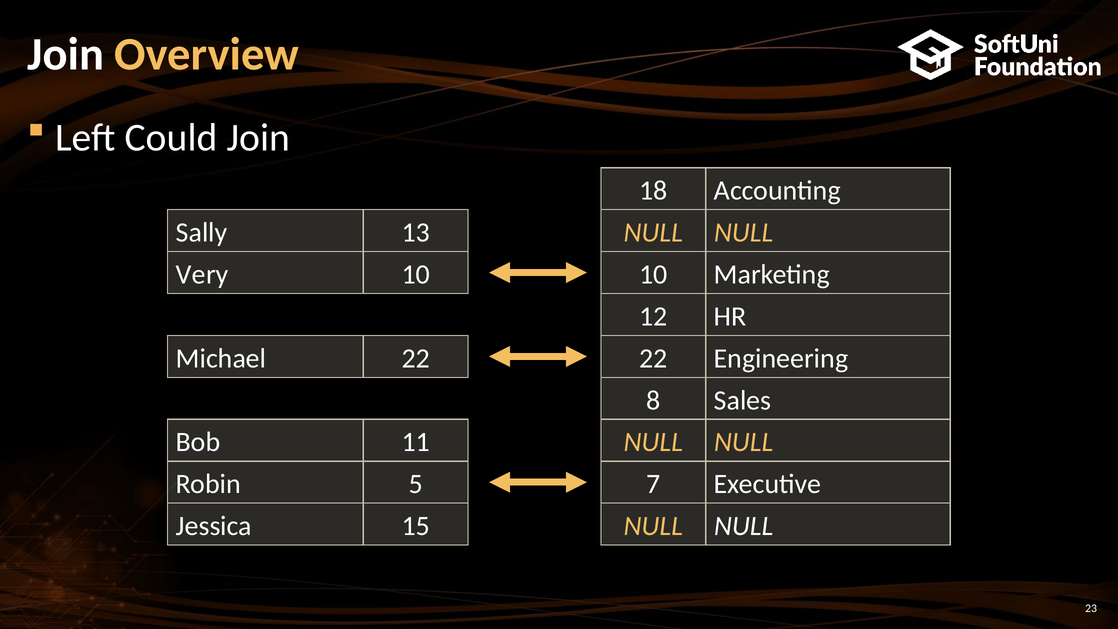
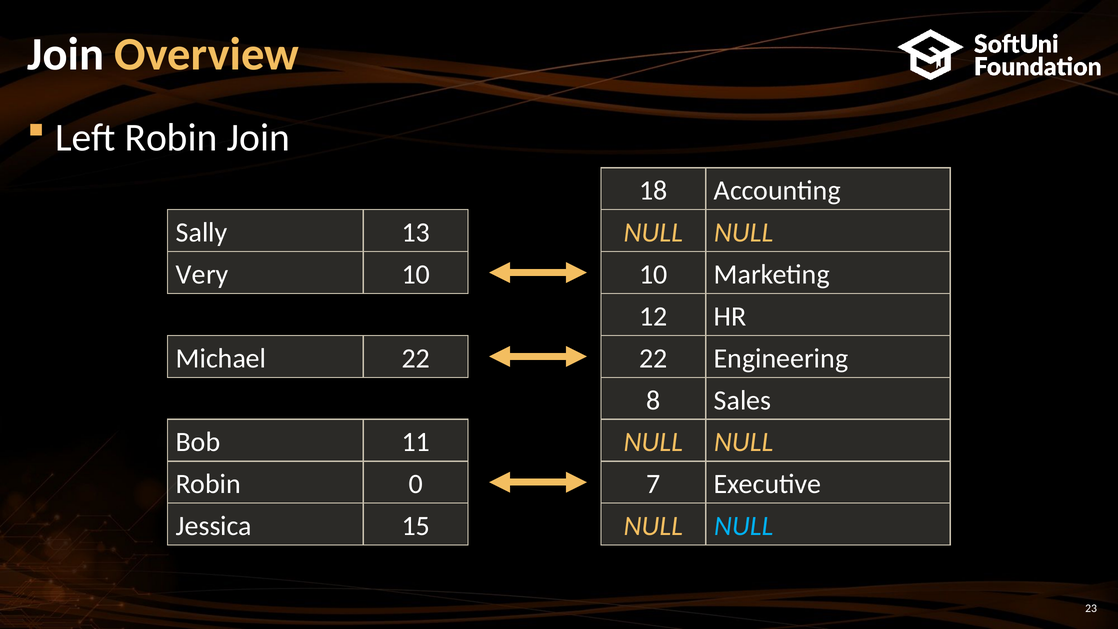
Left Could: Could -> Robin
5: 5 -> 0
NULL at (744, 526) colour: white -> light blue
